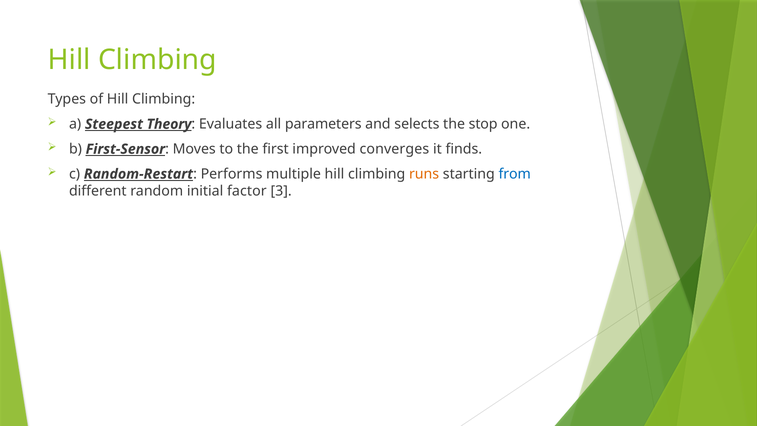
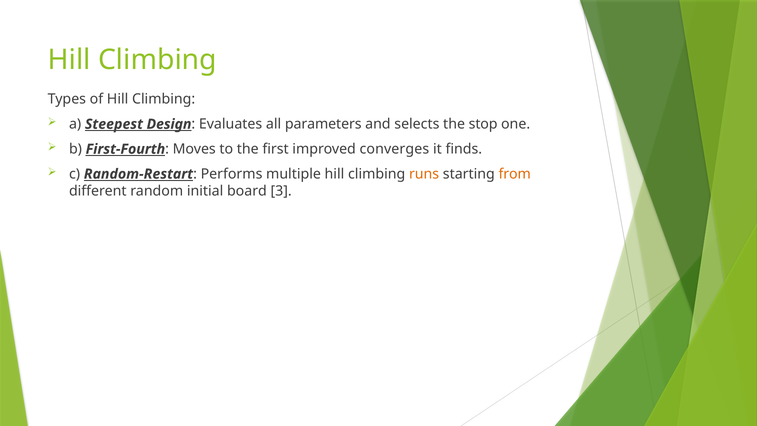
Theory: Theory -> Design
First-Sensor: First-Sensor -> First-Fourth
from colour: blue -> orange
factor: factor -> board
